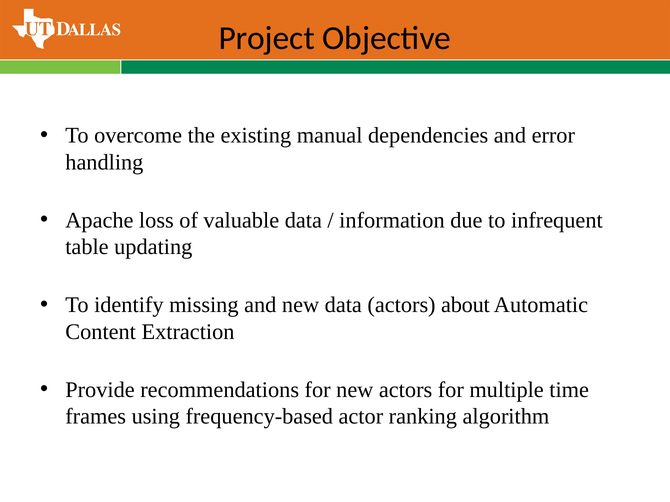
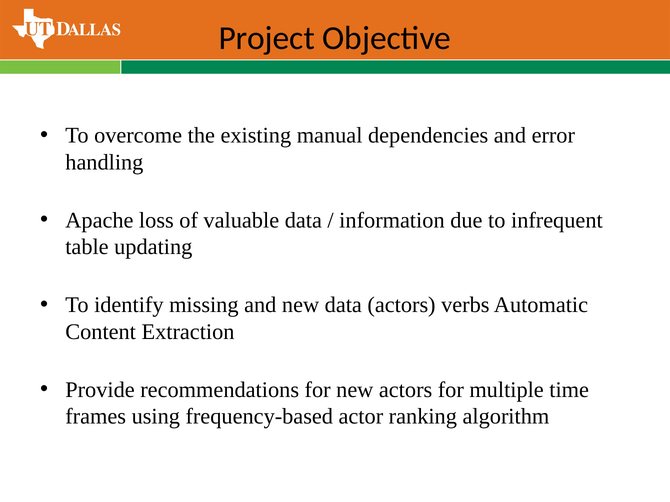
about: about -> verbs
